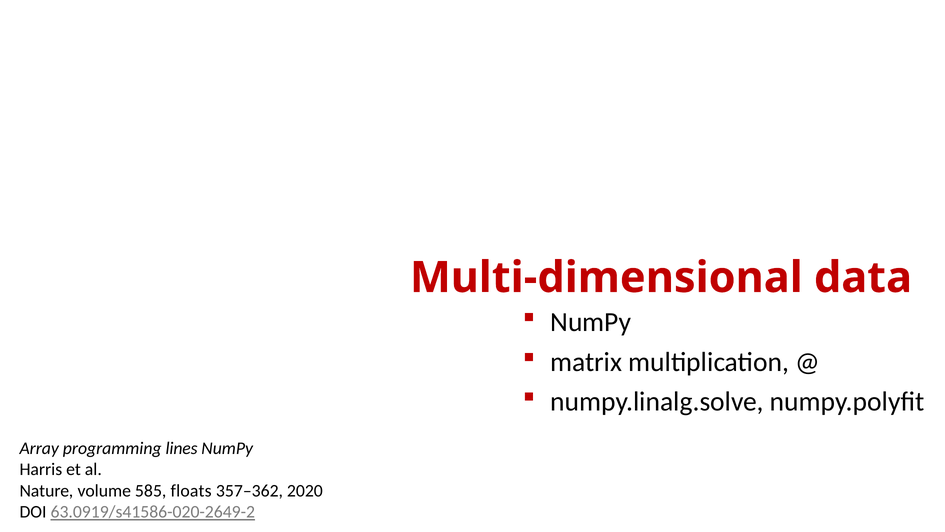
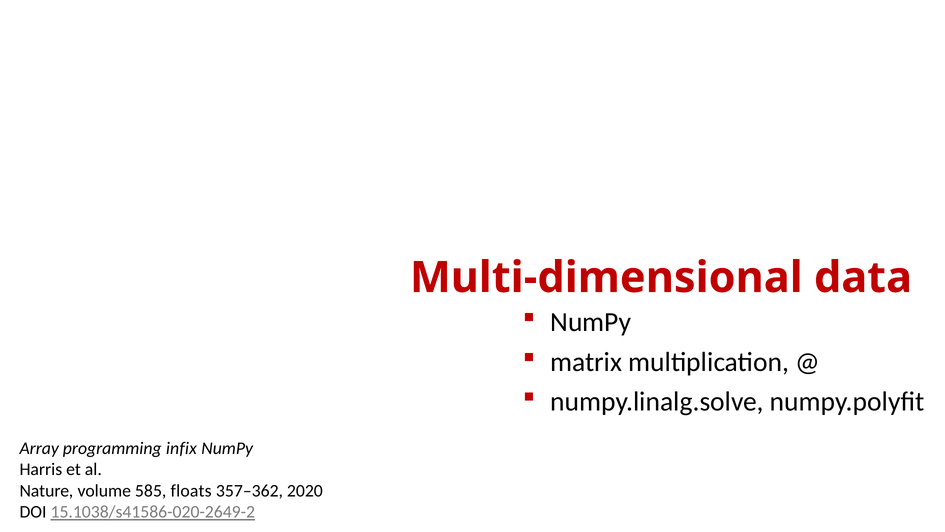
lines: lines -> infix
63.0919/s41586-020-2649-2: 63.0919/s41586-020-2649-2 -> 15.1038/s41586-020-2649-2
